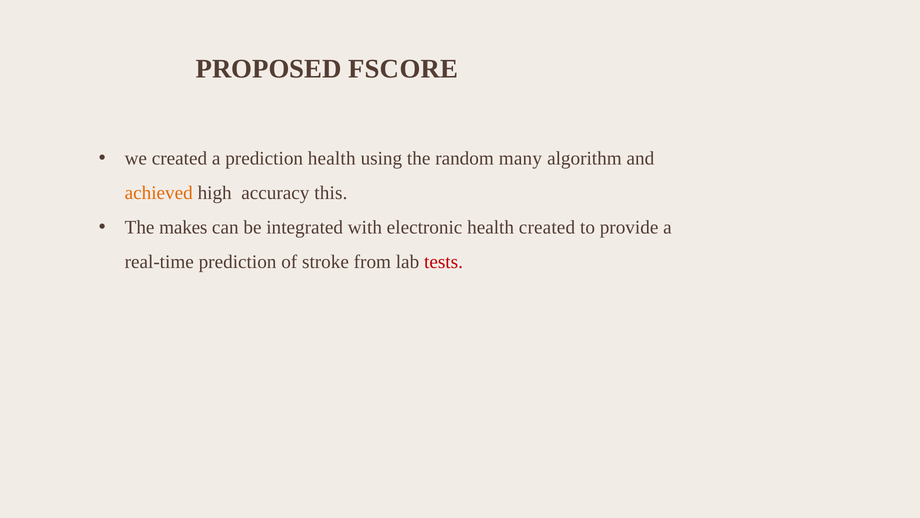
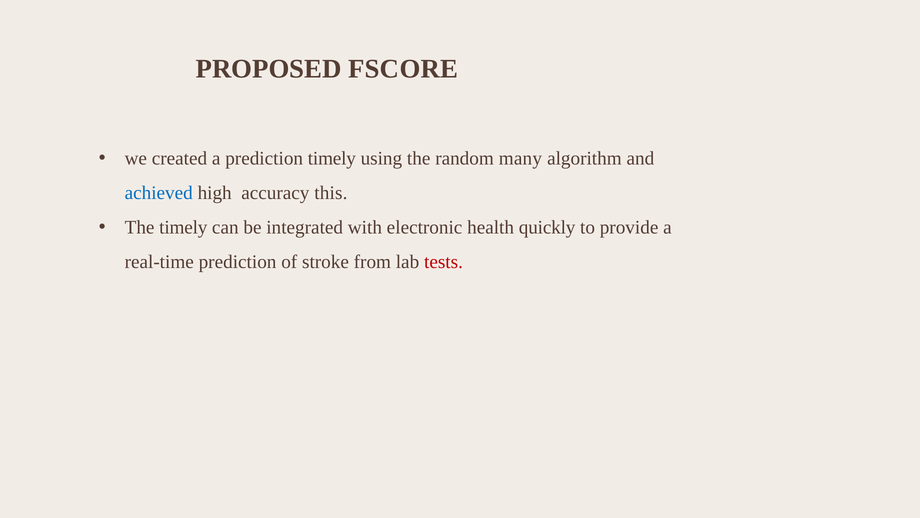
prediction health: health -> timely
achieved colour: orange -> blue
The makes: makes -> timely
health created: created -> quickly
